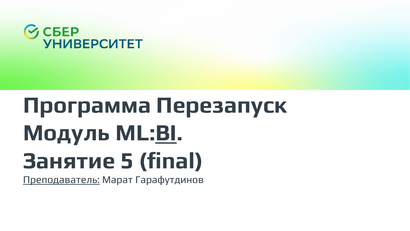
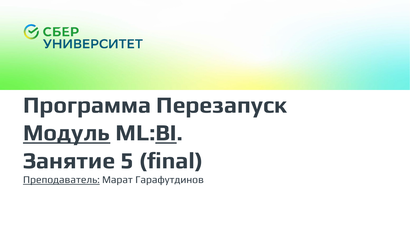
Модуль underline: none -> present
